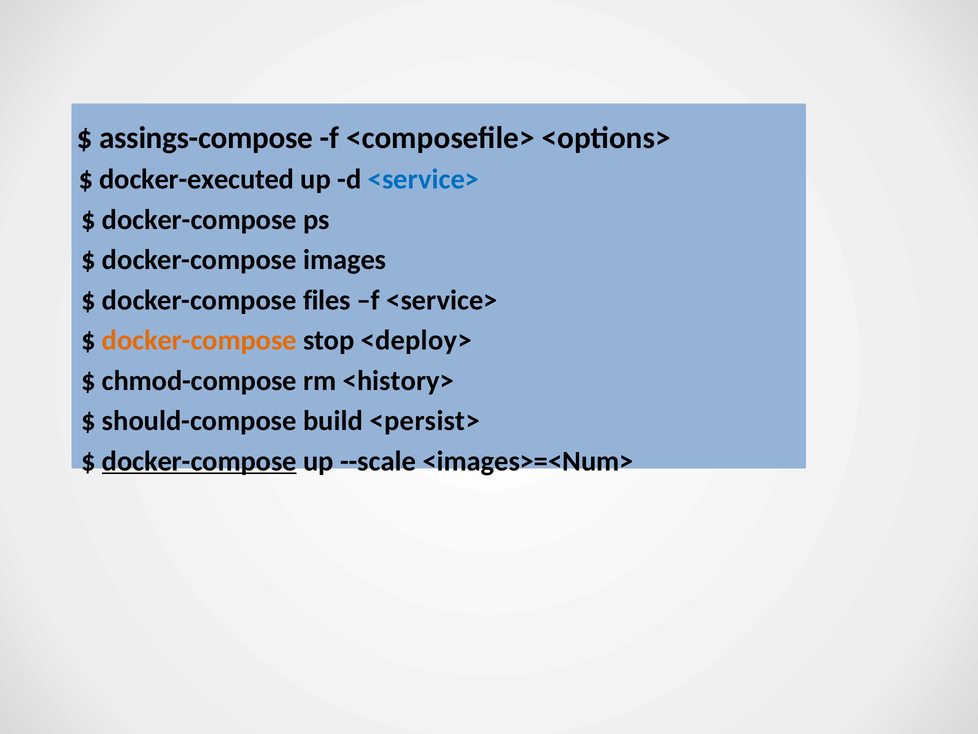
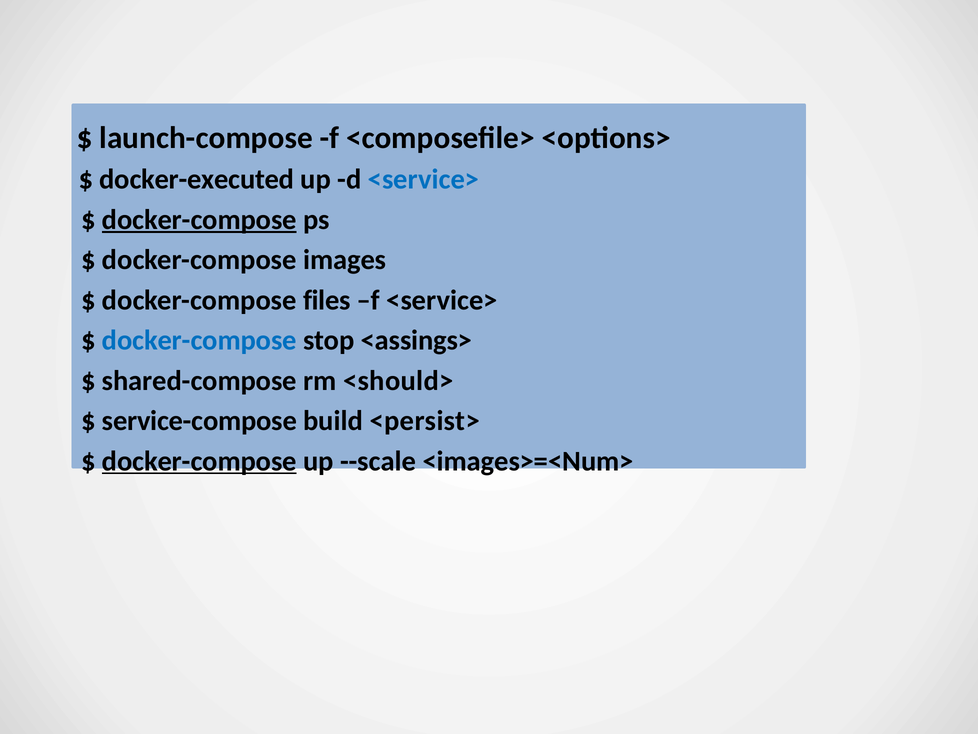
assings-compose: assings-compose -> launch-compose
docker-compose at (199, 220) underline: none -> present
docker-compose at (199, 340) colour: orange -> blue
<deploy>: <deploy> -> <assings>
chmod-compose: chmod-compose -> shared-compose
<history>: <history> -> <should>
should-compose: should-compose -> service-compose
